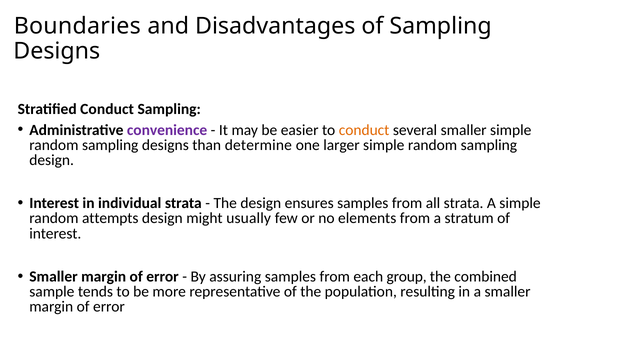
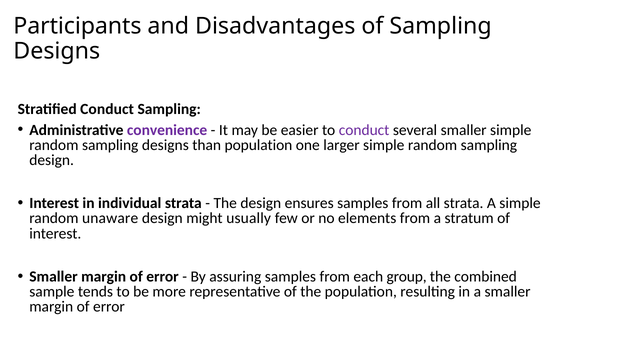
Boundaries: Boundaries -> Participants
conduct at (364, 130) colour: orange -> purple
than determine: determine -> population
attempts: attempts -> unaware
